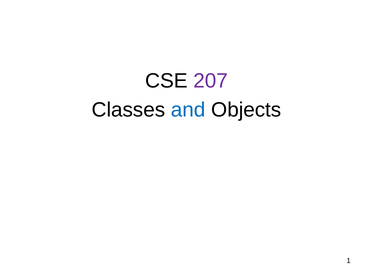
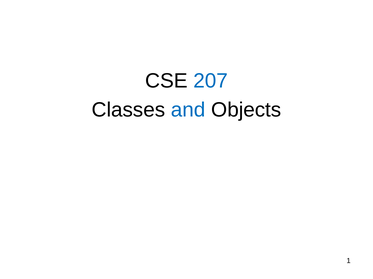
207 colour: purple -> blue
